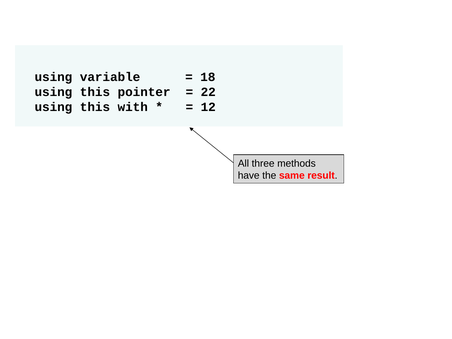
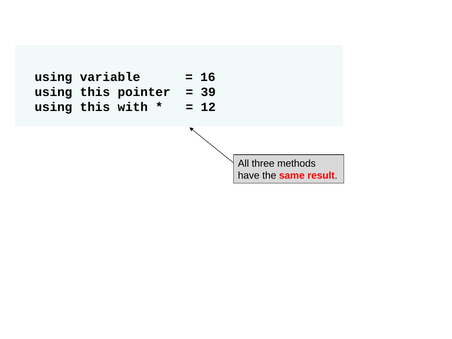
18: 18 -> 16
22: 22 -> 39
